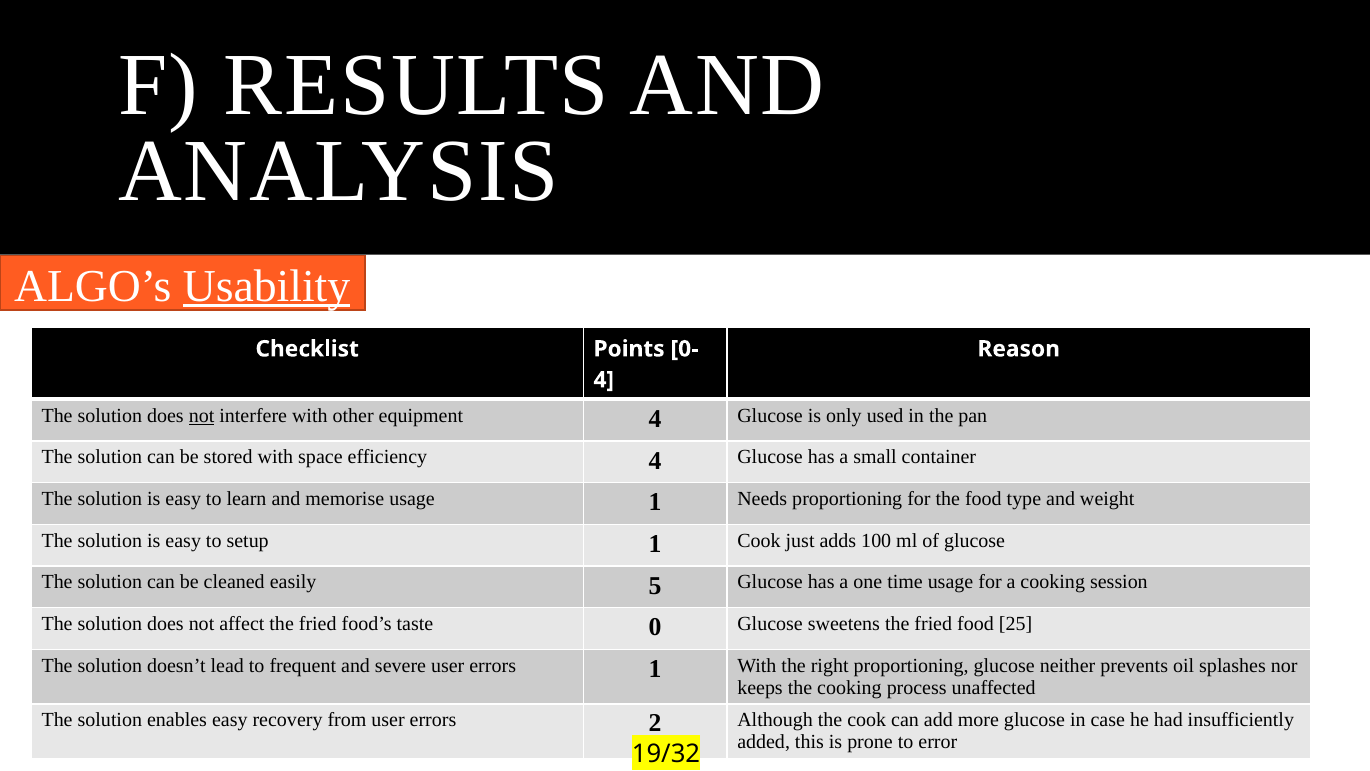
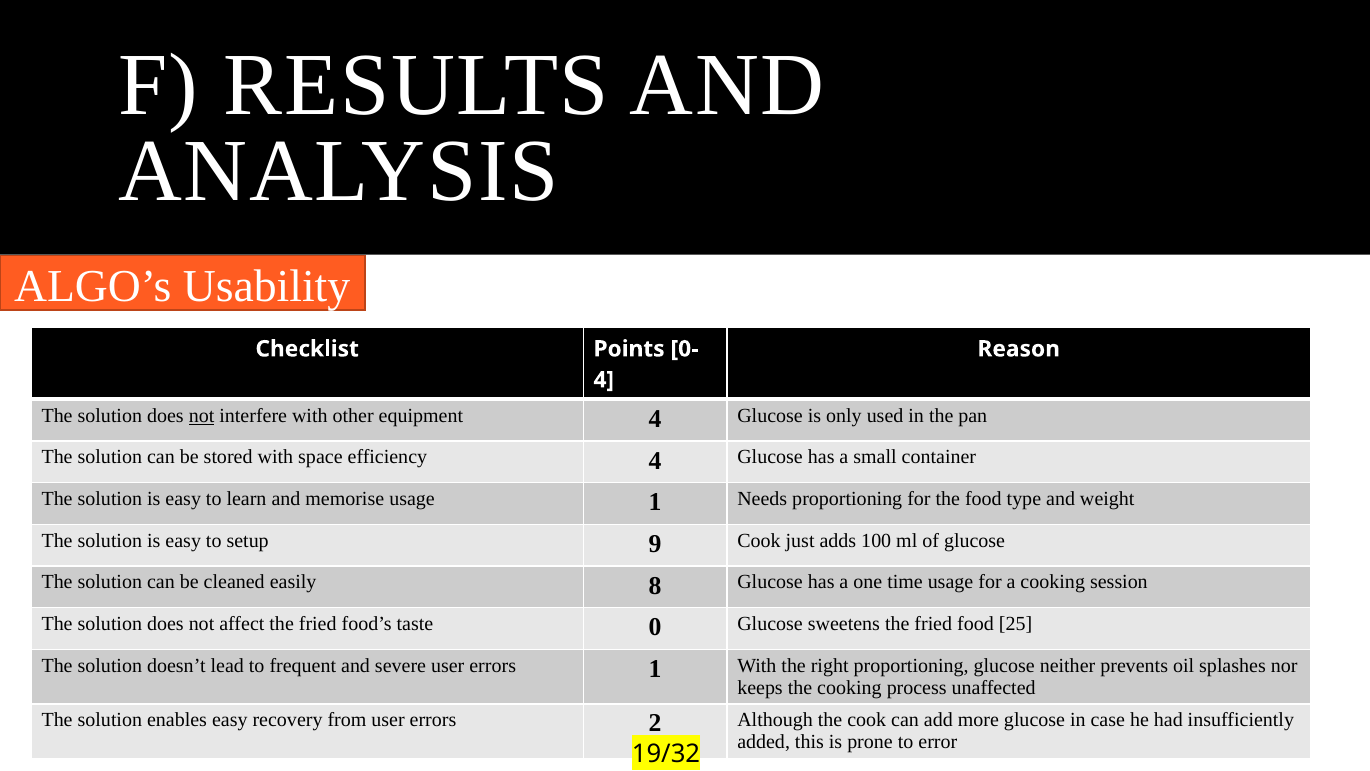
Usability underline: present -> none
setup 1: 1 -> 9
5: 5 -> 8
